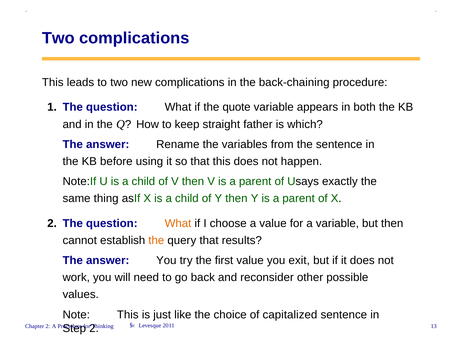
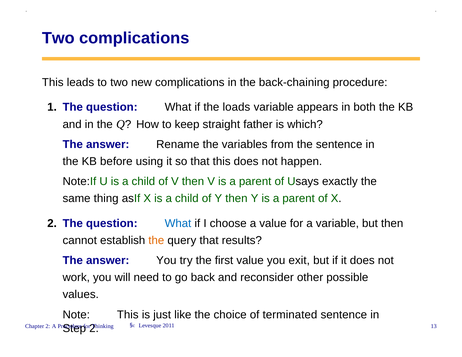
quote: quote -> loads
What at (178, 223) colour: orange -> blue
capitalized: capitalized -> terminated
